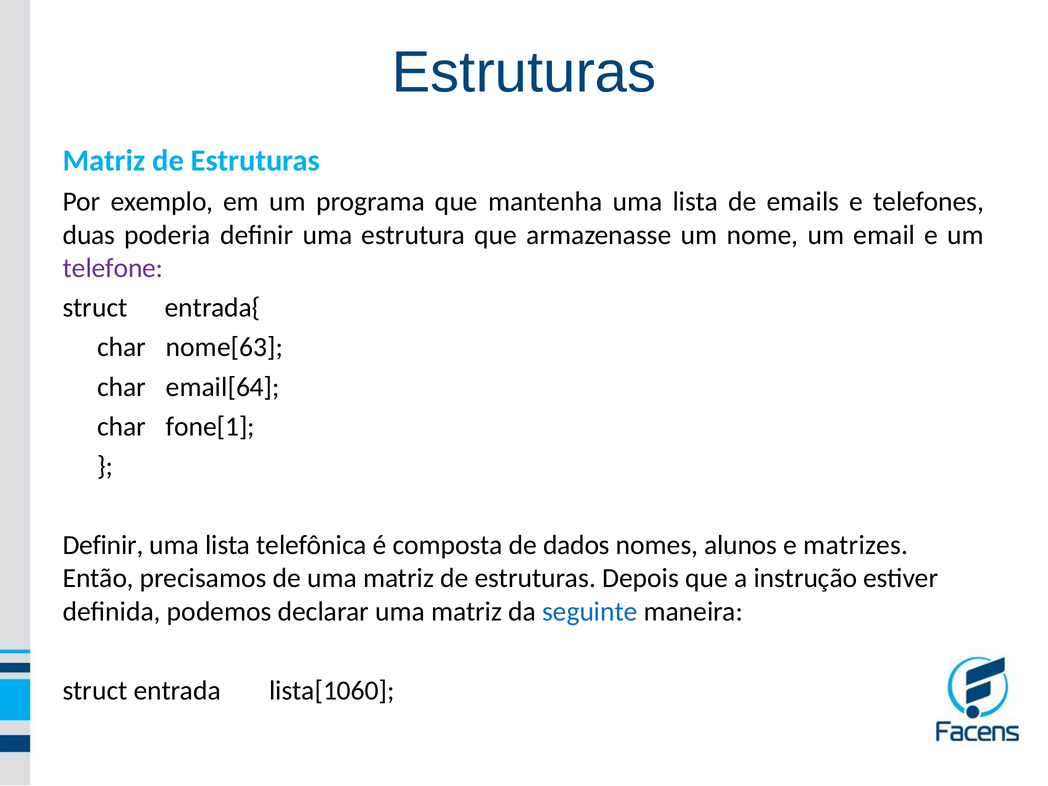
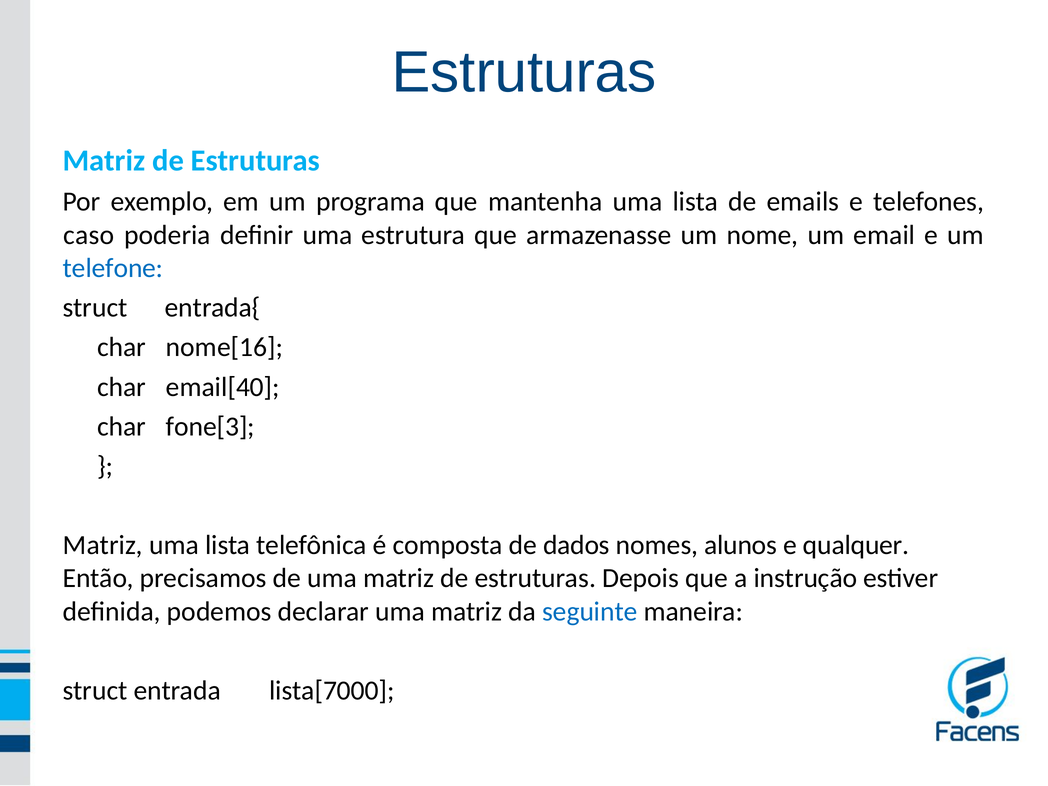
duas: duas -> caso
telefone colour: purple -> blue
nome[63: nome[63 -> nome[16
email[64: email[64 -> email[40
fone[1: fone[1 -> fone[3
Definir at (103, 545): Definir -> Matriz
matrizes: matrizes -> qualquer
lista[1060: lista[1060 -> lista[7000
